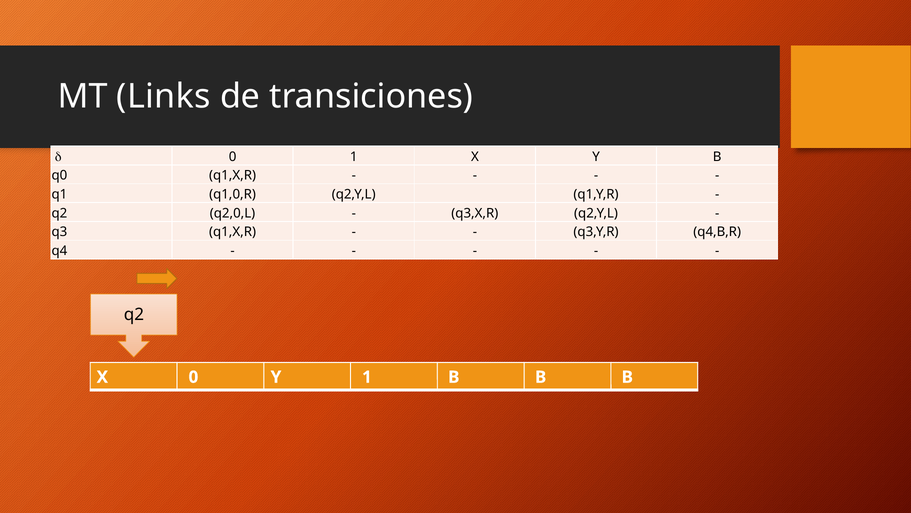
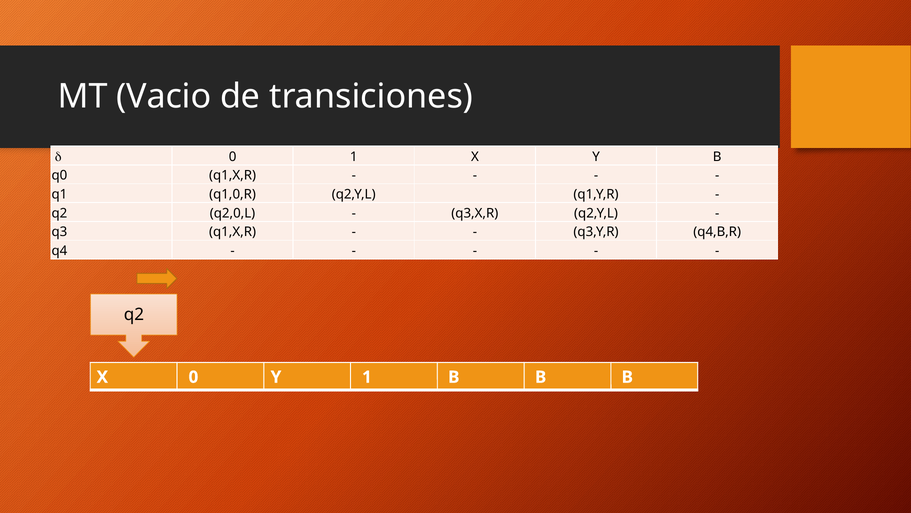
Links: Links -> Vacio
